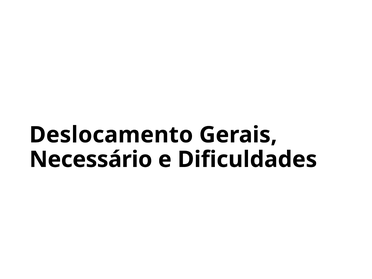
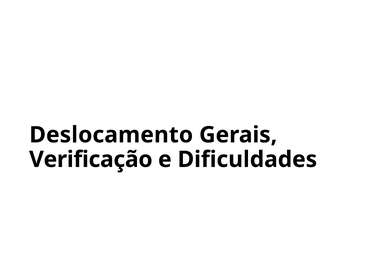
Necessário: Necessário -> Verificação
